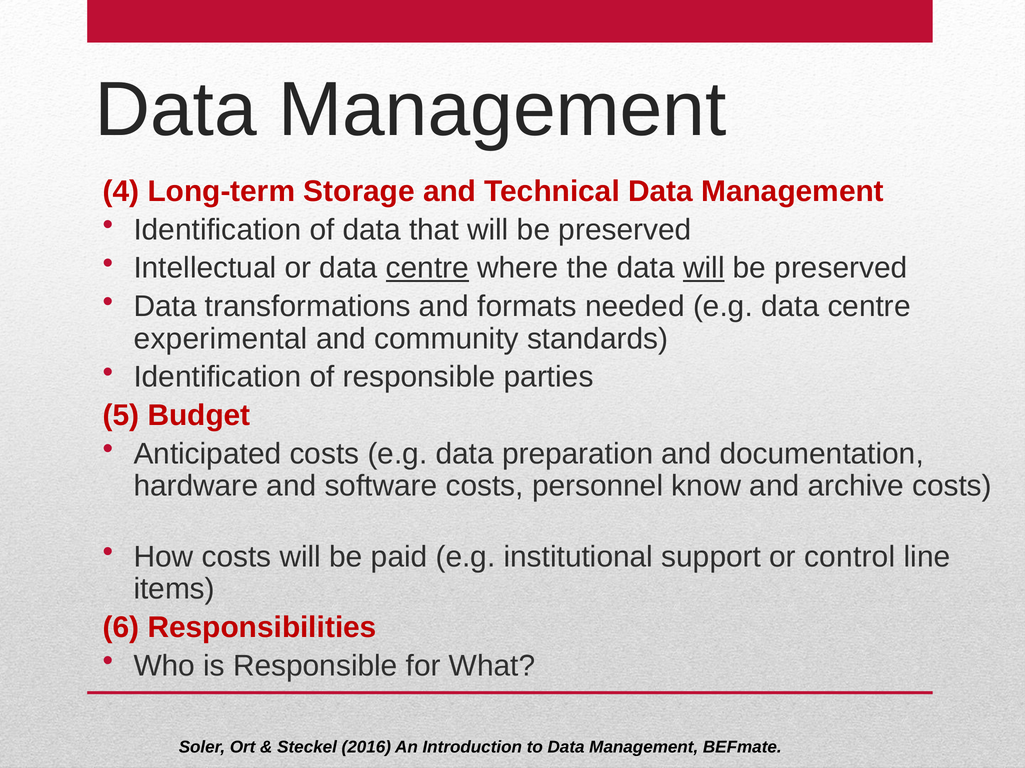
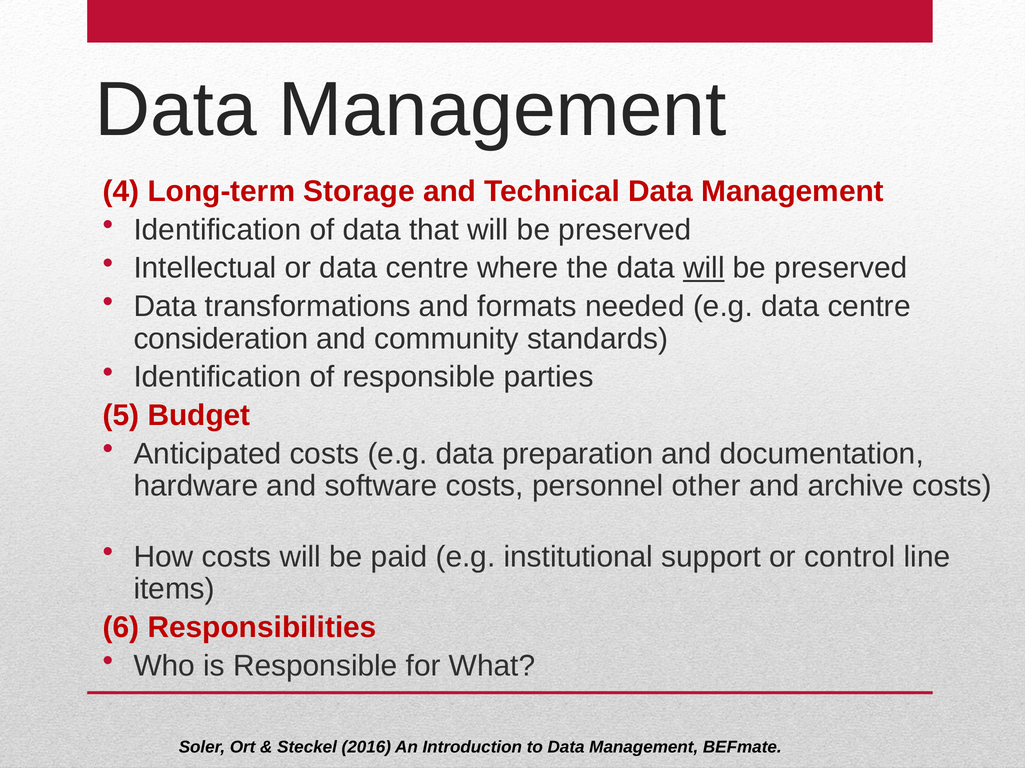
centre at (427, 268) underline: present -> none
experimental: experimental -> consideration
know: know -> other
